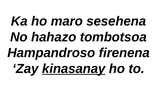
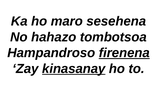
firenena underline: none -> present
